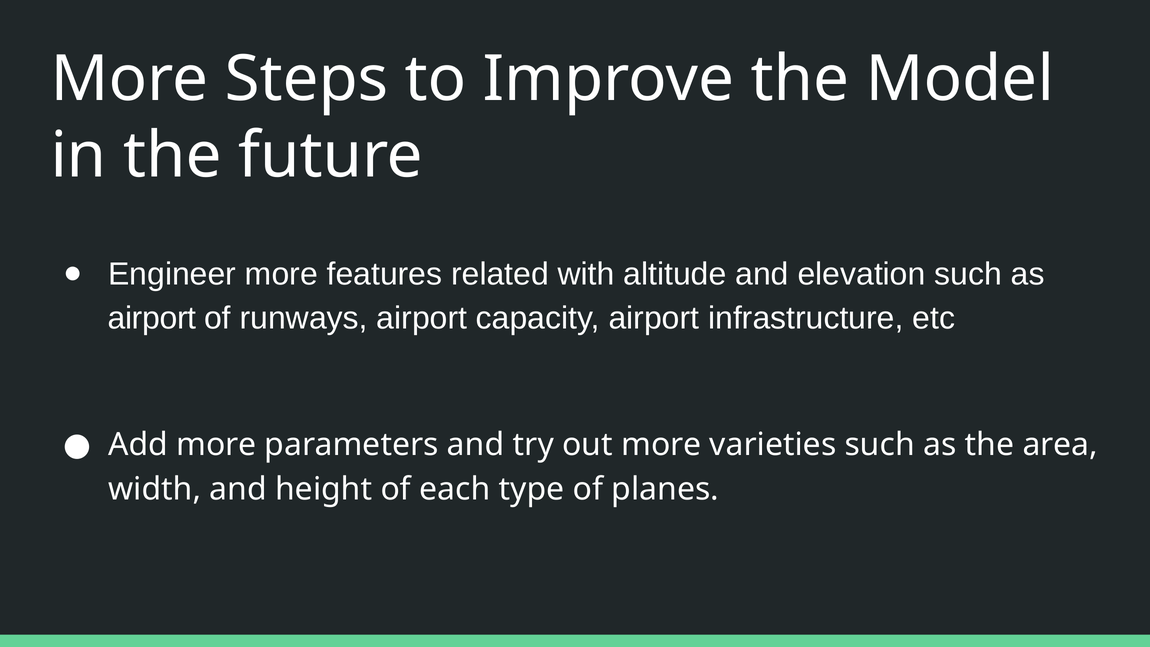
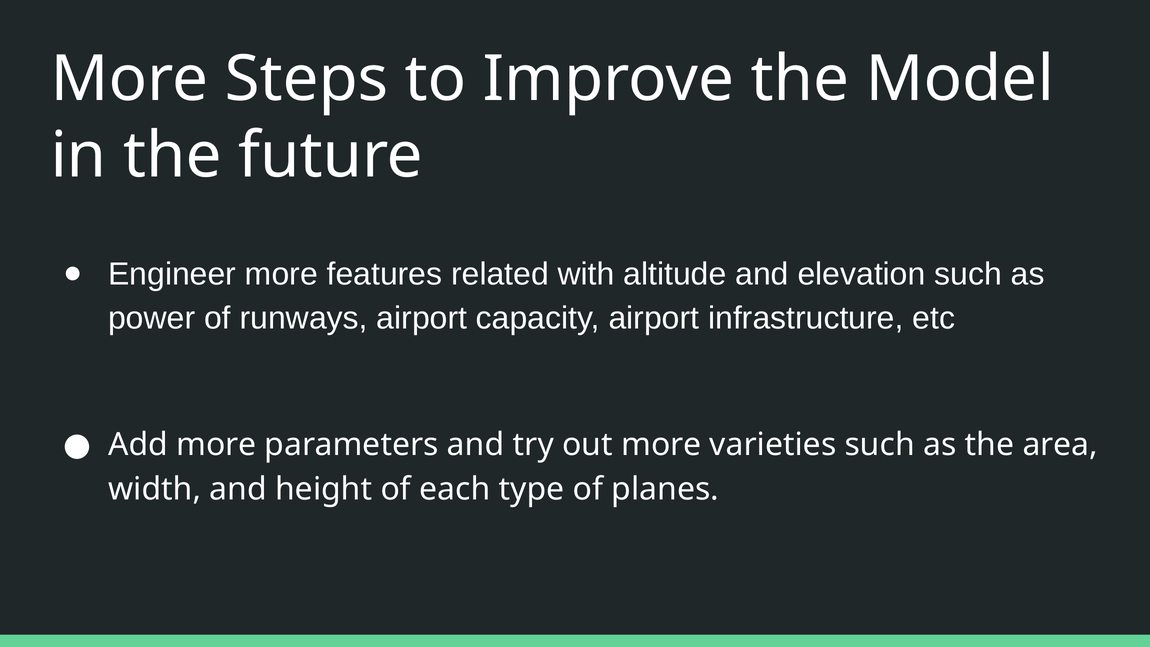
airport at (152, 318): airport -> power
